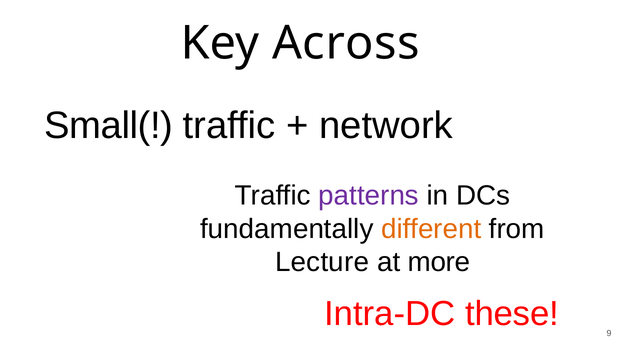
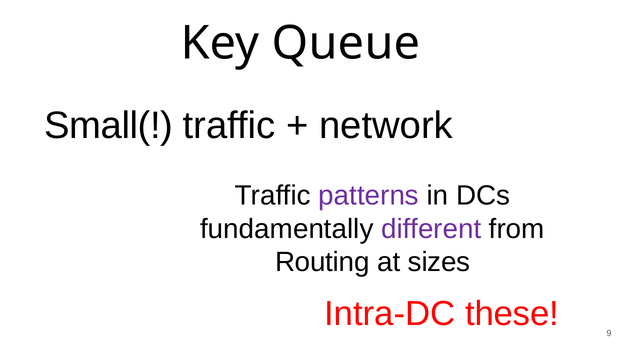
Across: Across -> Queue
different colour: orange -> purple
Lecture: Lecture -> Routing
more: more -> sizes
